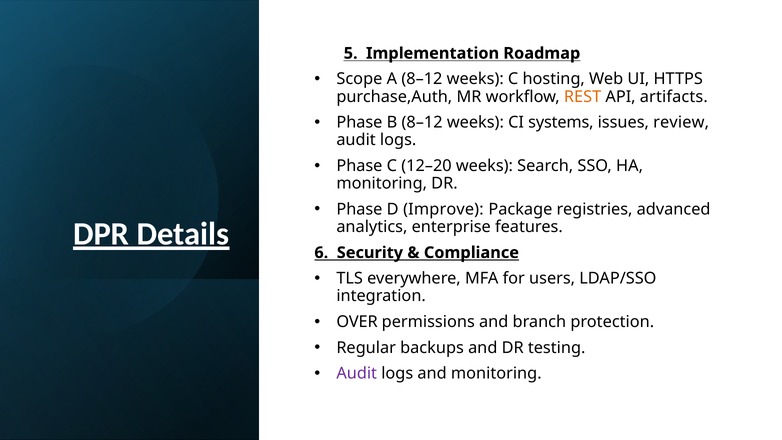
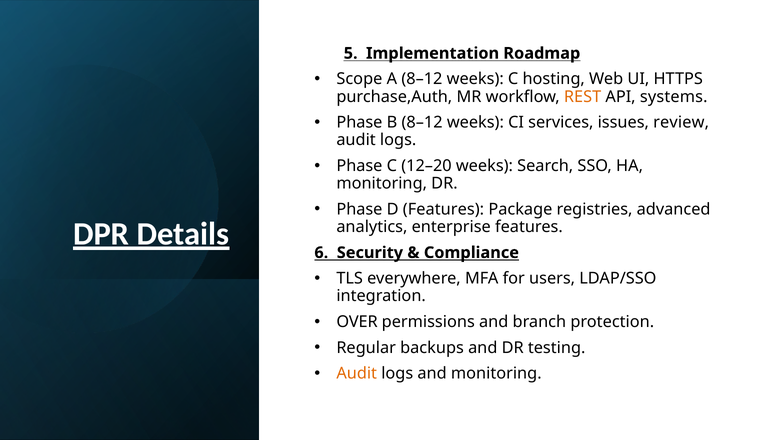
artifacts: artifacts -> systems
systems: systems -> services
D Improve: Improve -> Features
Audit at (357, 373) colour: purple -> orange
